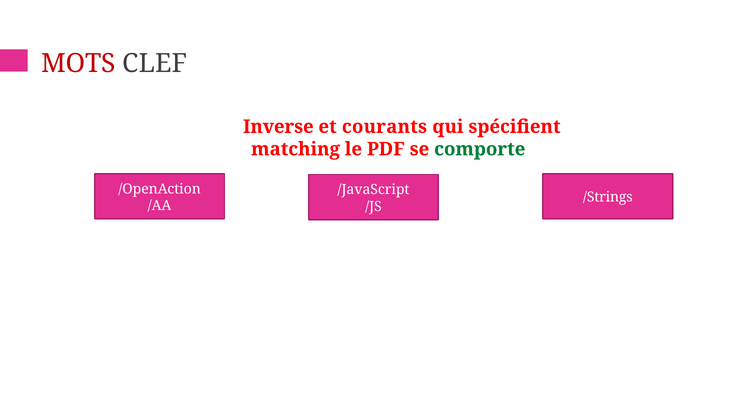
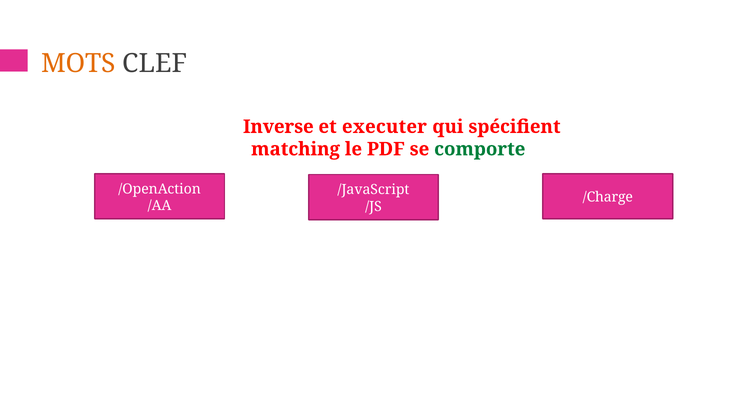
MOTS colour: red -> orange
courants: courants -> executer
/Strings: /Strings -> /Charge
